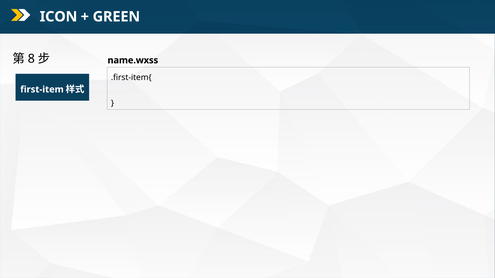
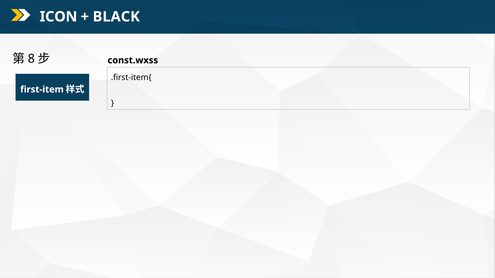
GREEN: GREEN -> BLACK
name.wxss: name.wxss -> const.wxss
